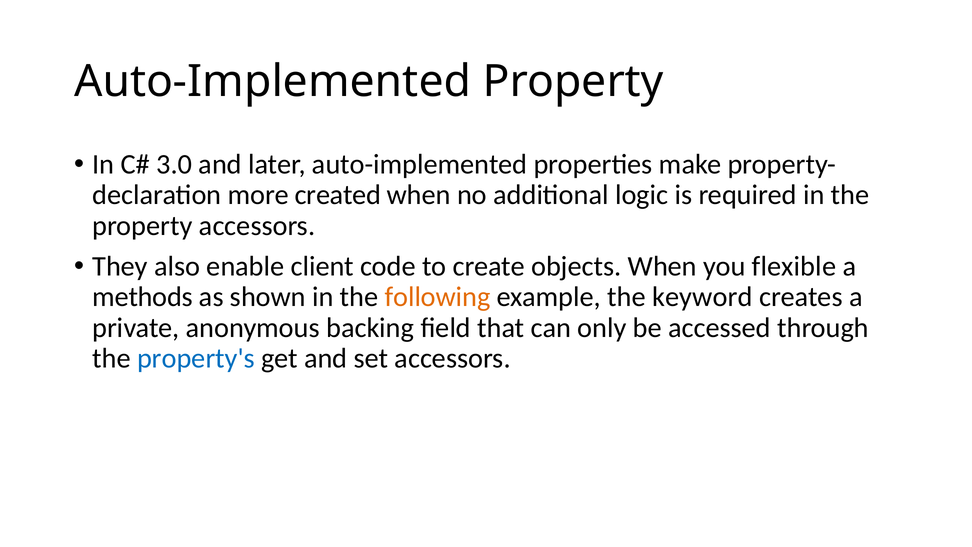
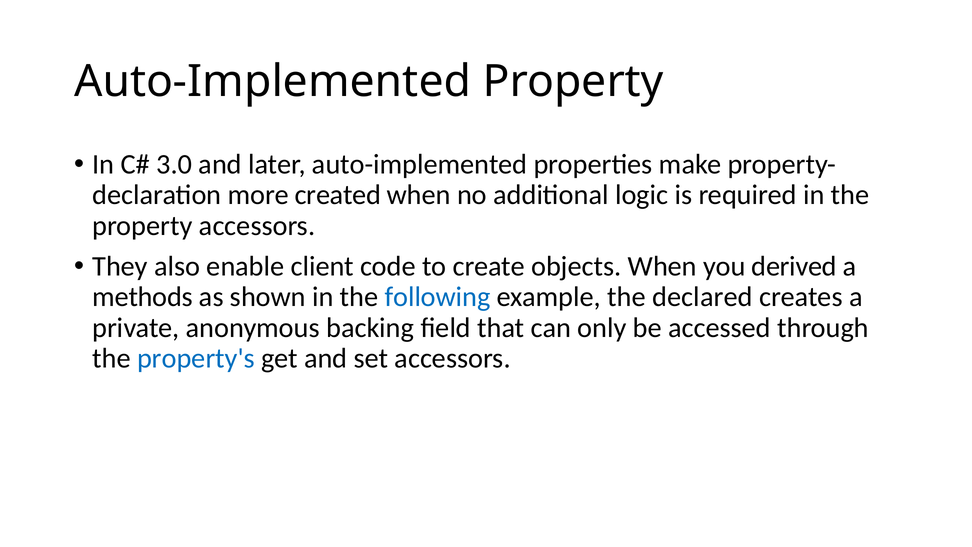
flexible: flexible -> derived
following colour: orange -> blue
keyword: keyword -> declared
